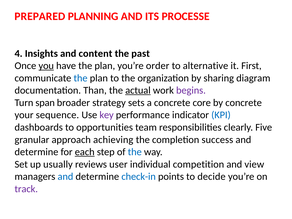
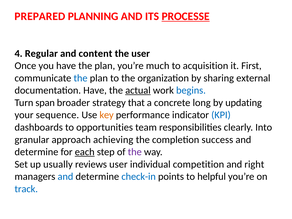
PROCESSE underline: none -> present
Insights: Insights -> Regular
the past: past -> user
you underline: present -> none
order: order -> much
alternative: alternative -> acquisition
diagram: diagram -> external
documentation Than: Than -> Have
begins colour: purple -> blue
sets: sets -> that
core: core -> long
by concrete: concrete -> updating
key colour: purple -> orange
Five: Five -> Into
the at (135, 152) colour: blue -> purple
view: view -> right
decide: decide -> helpful
track colour: purple -> blue
